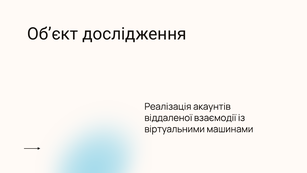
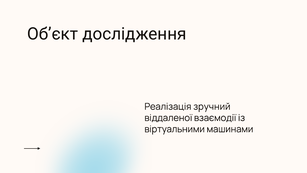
акаунтів: акаунтів -> зручний
